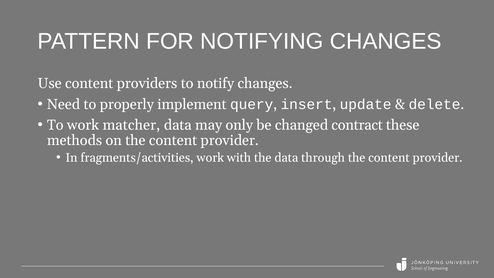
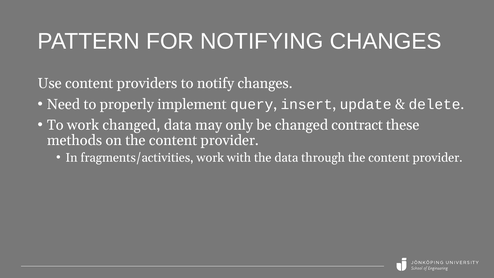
work matcher: matcher -> changed
